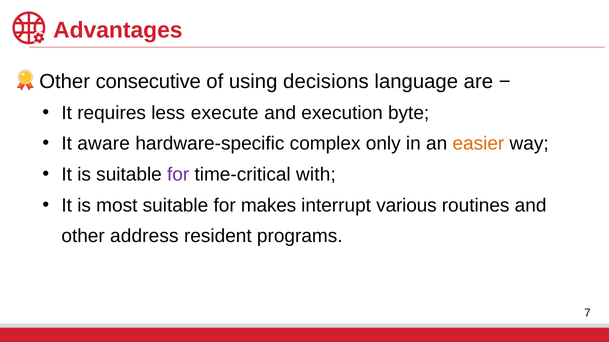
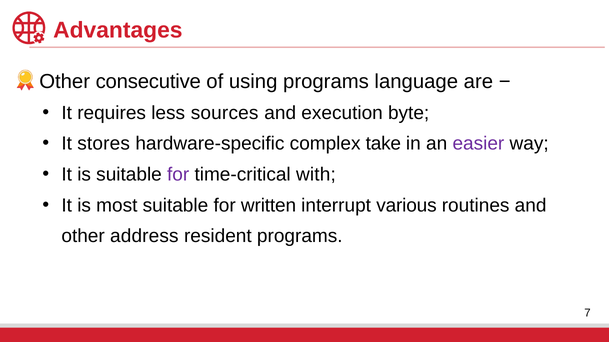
using decisions: decisions -> programs
execute: execute -> sources
aware: aware -> stores
only: only -> take
easier colour: orange -> purple
makes: makes -> written
